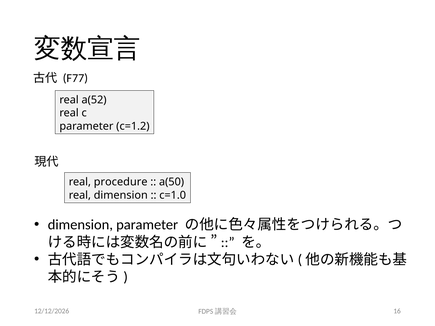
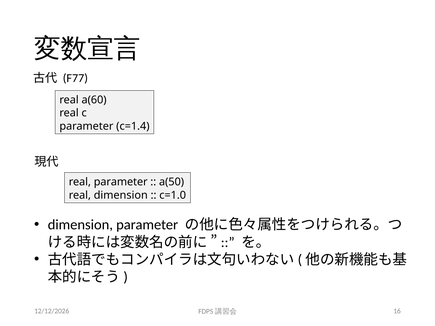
a(52: a(52 -> a(60
c=1.2: c=1.2 -> c=1.4
real procedure: procedure -> parameter
